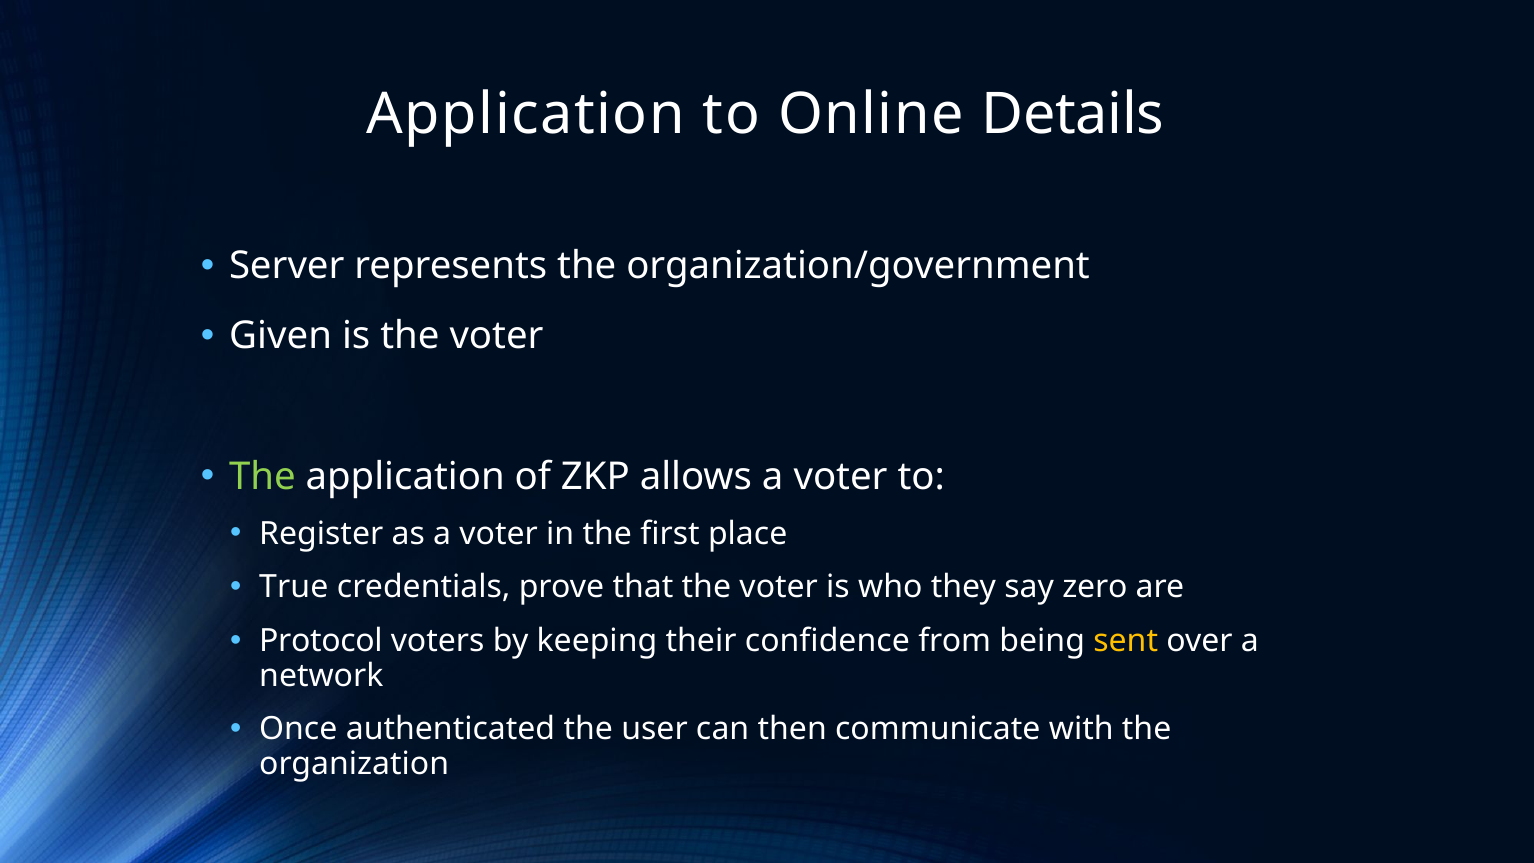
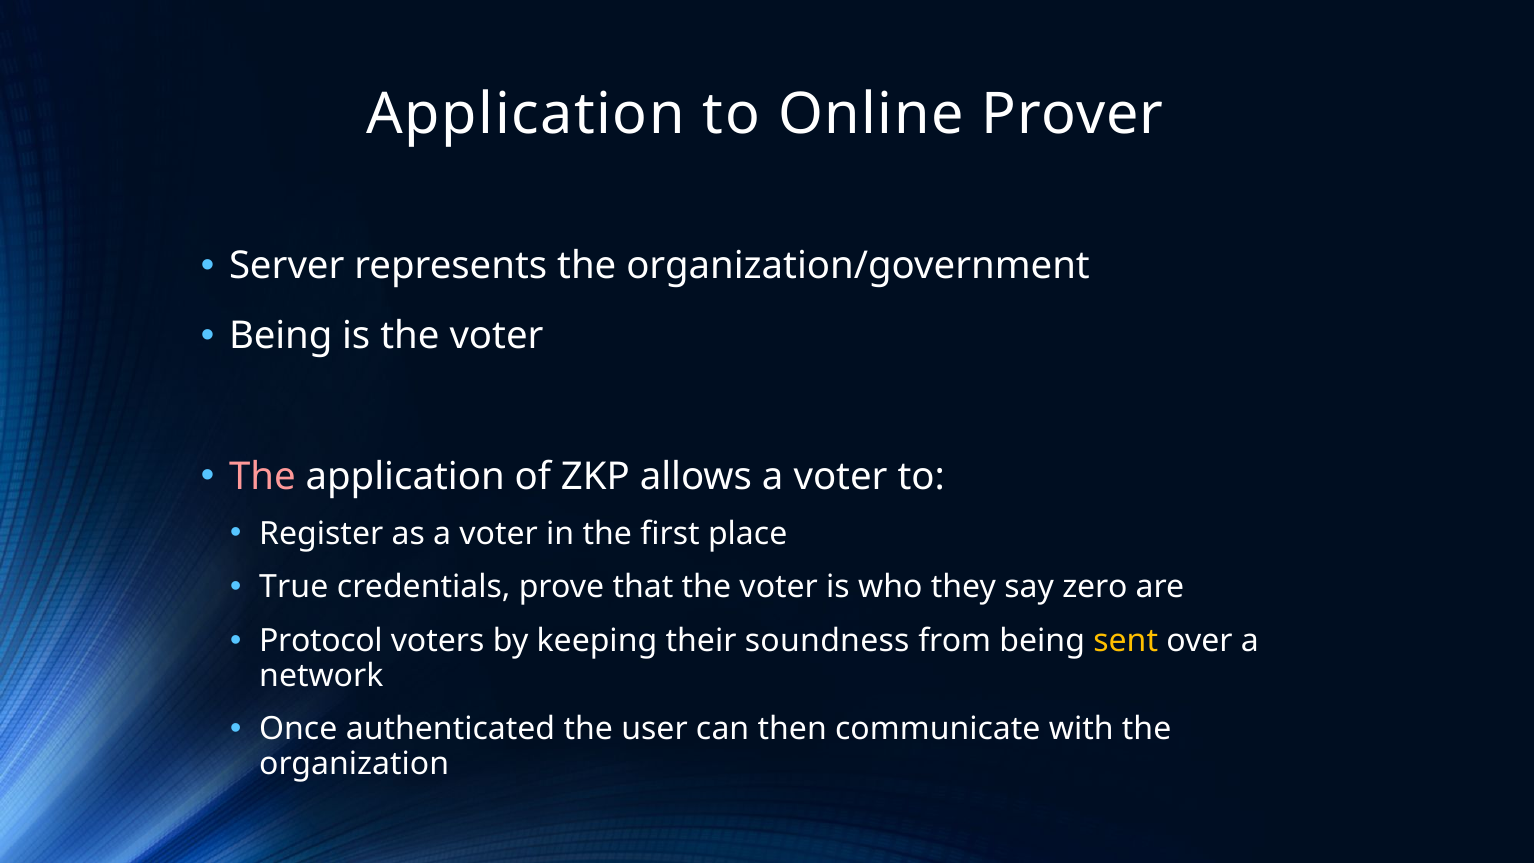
Details: Details -> Prover
Given at (281, 336): Given -> Being
The at (262, 477) colour: light green -> pink
confidence: confidence -> soundness
